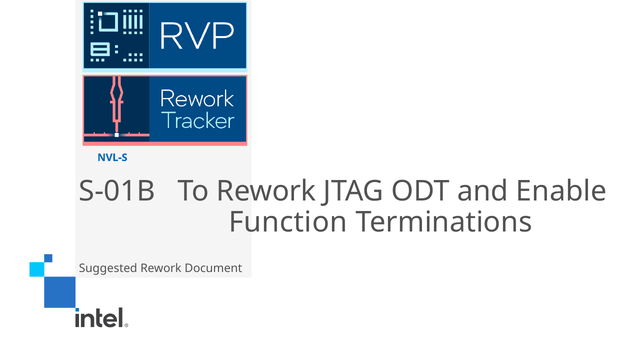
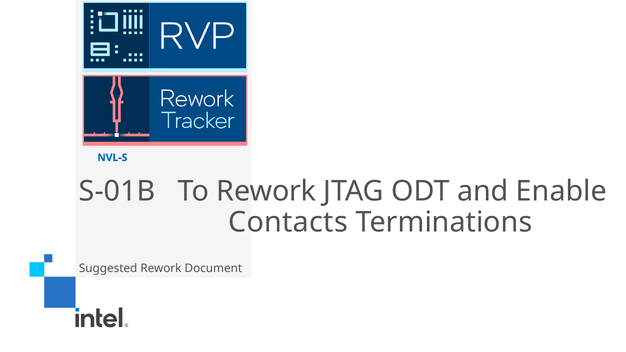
Function: Function -> Contacts
